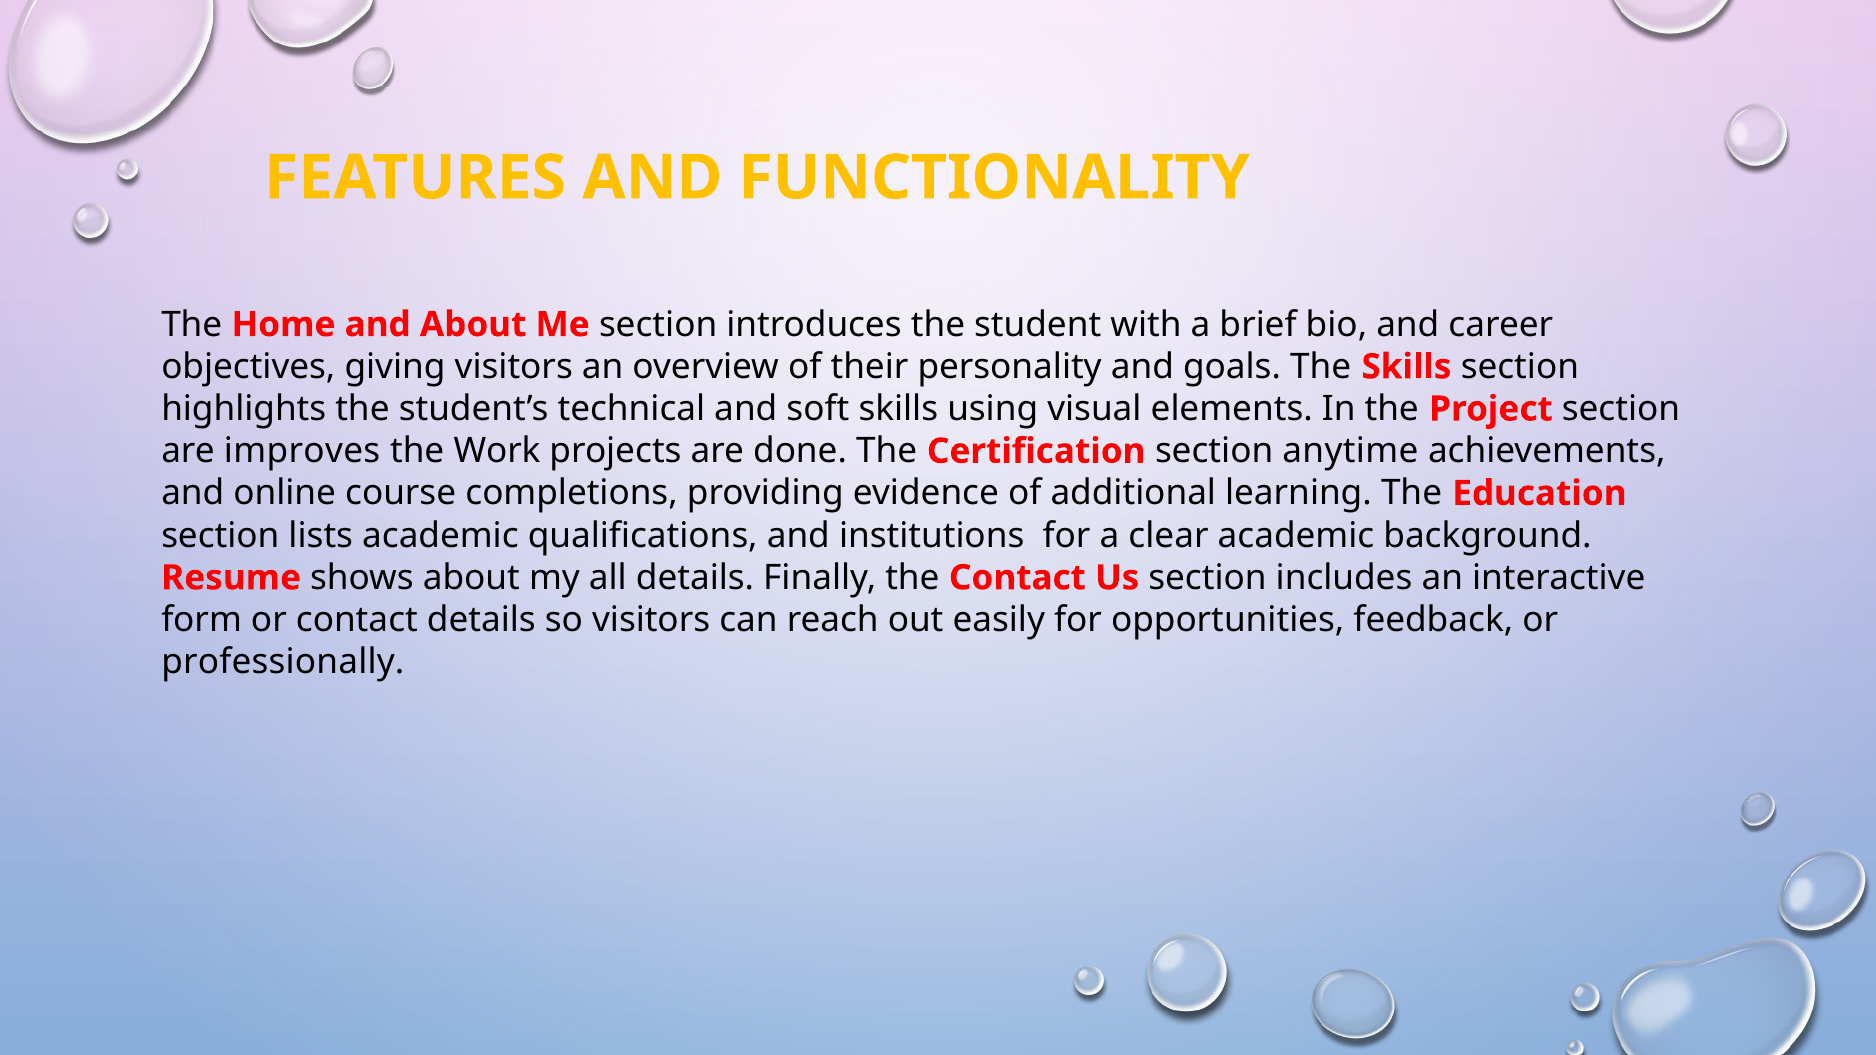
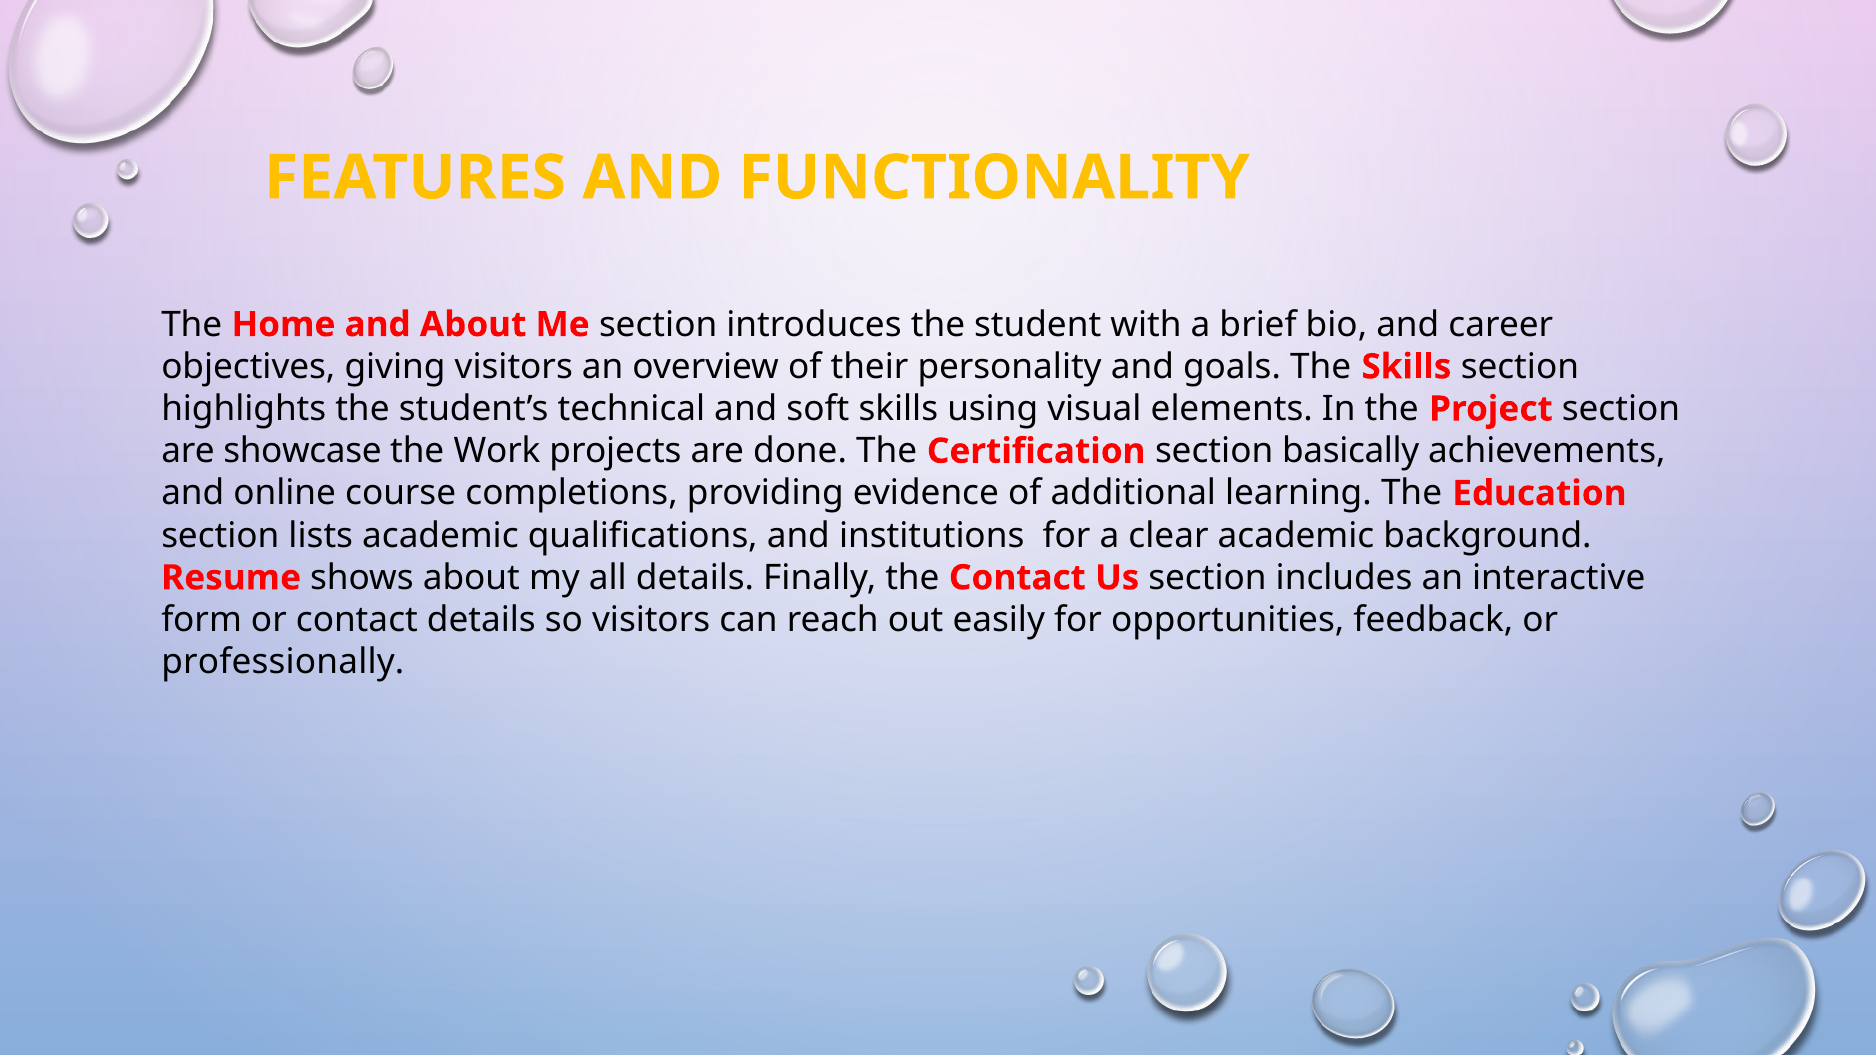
improves: improves -> showcase
anytime: anytime -> basically
